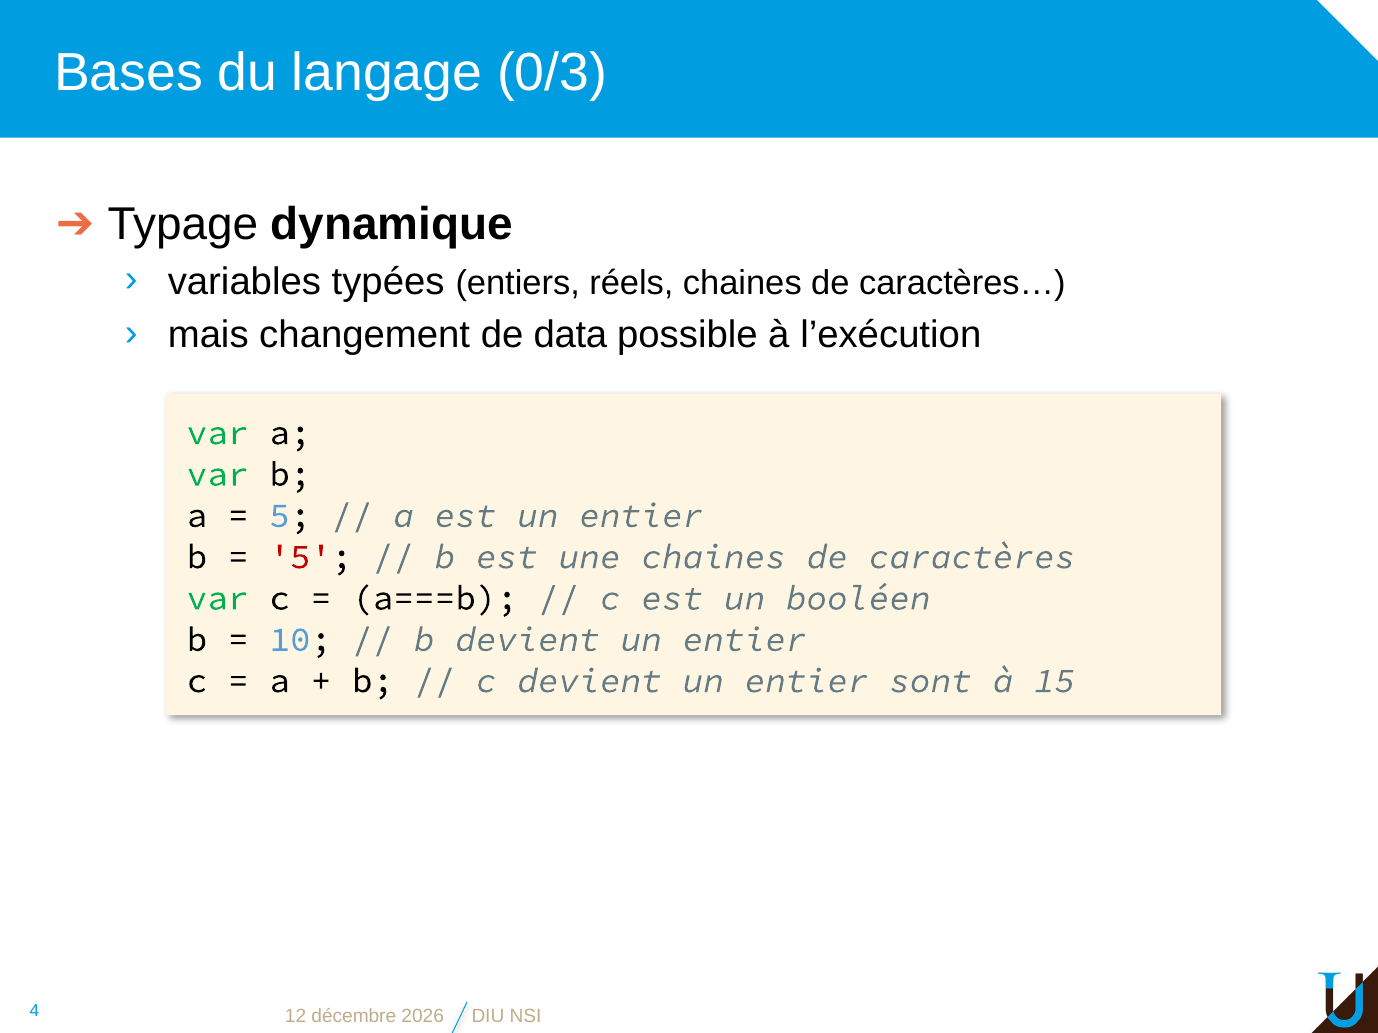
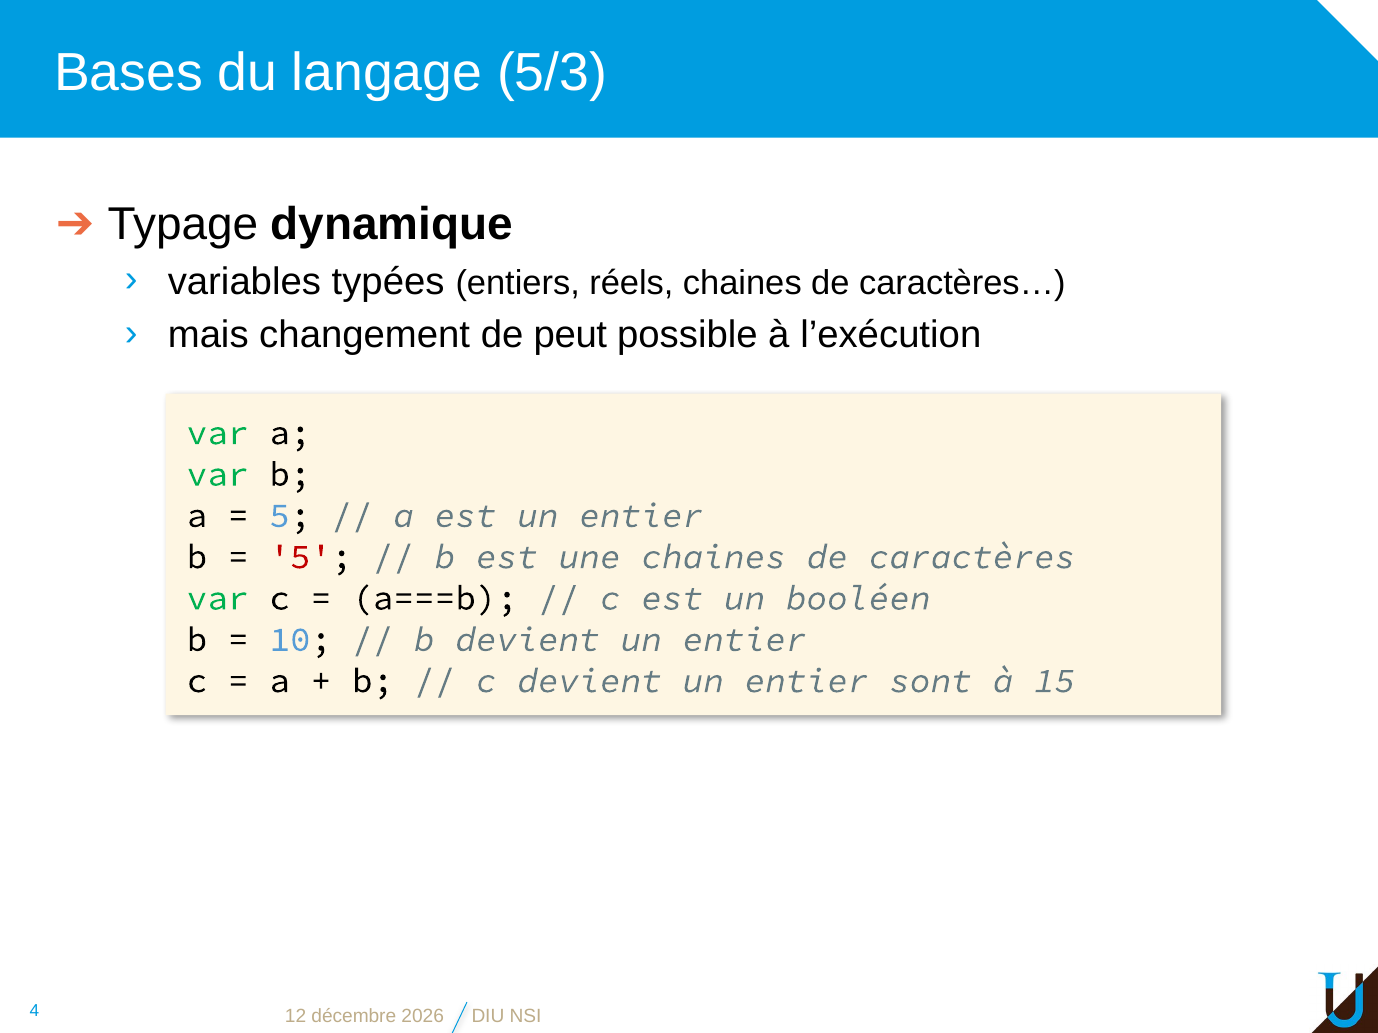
0/3: 0/3 -> 5/3
data: data -> peut
